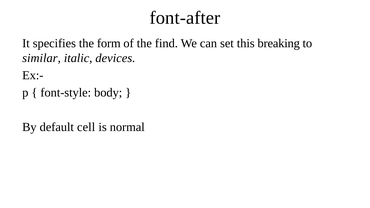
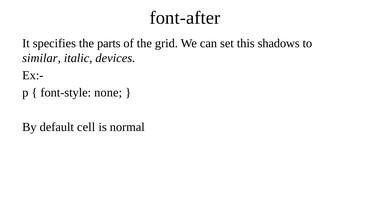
form: form -> parts
find: find -> grid
breaking: breaking -> shadows
body: body -> none
